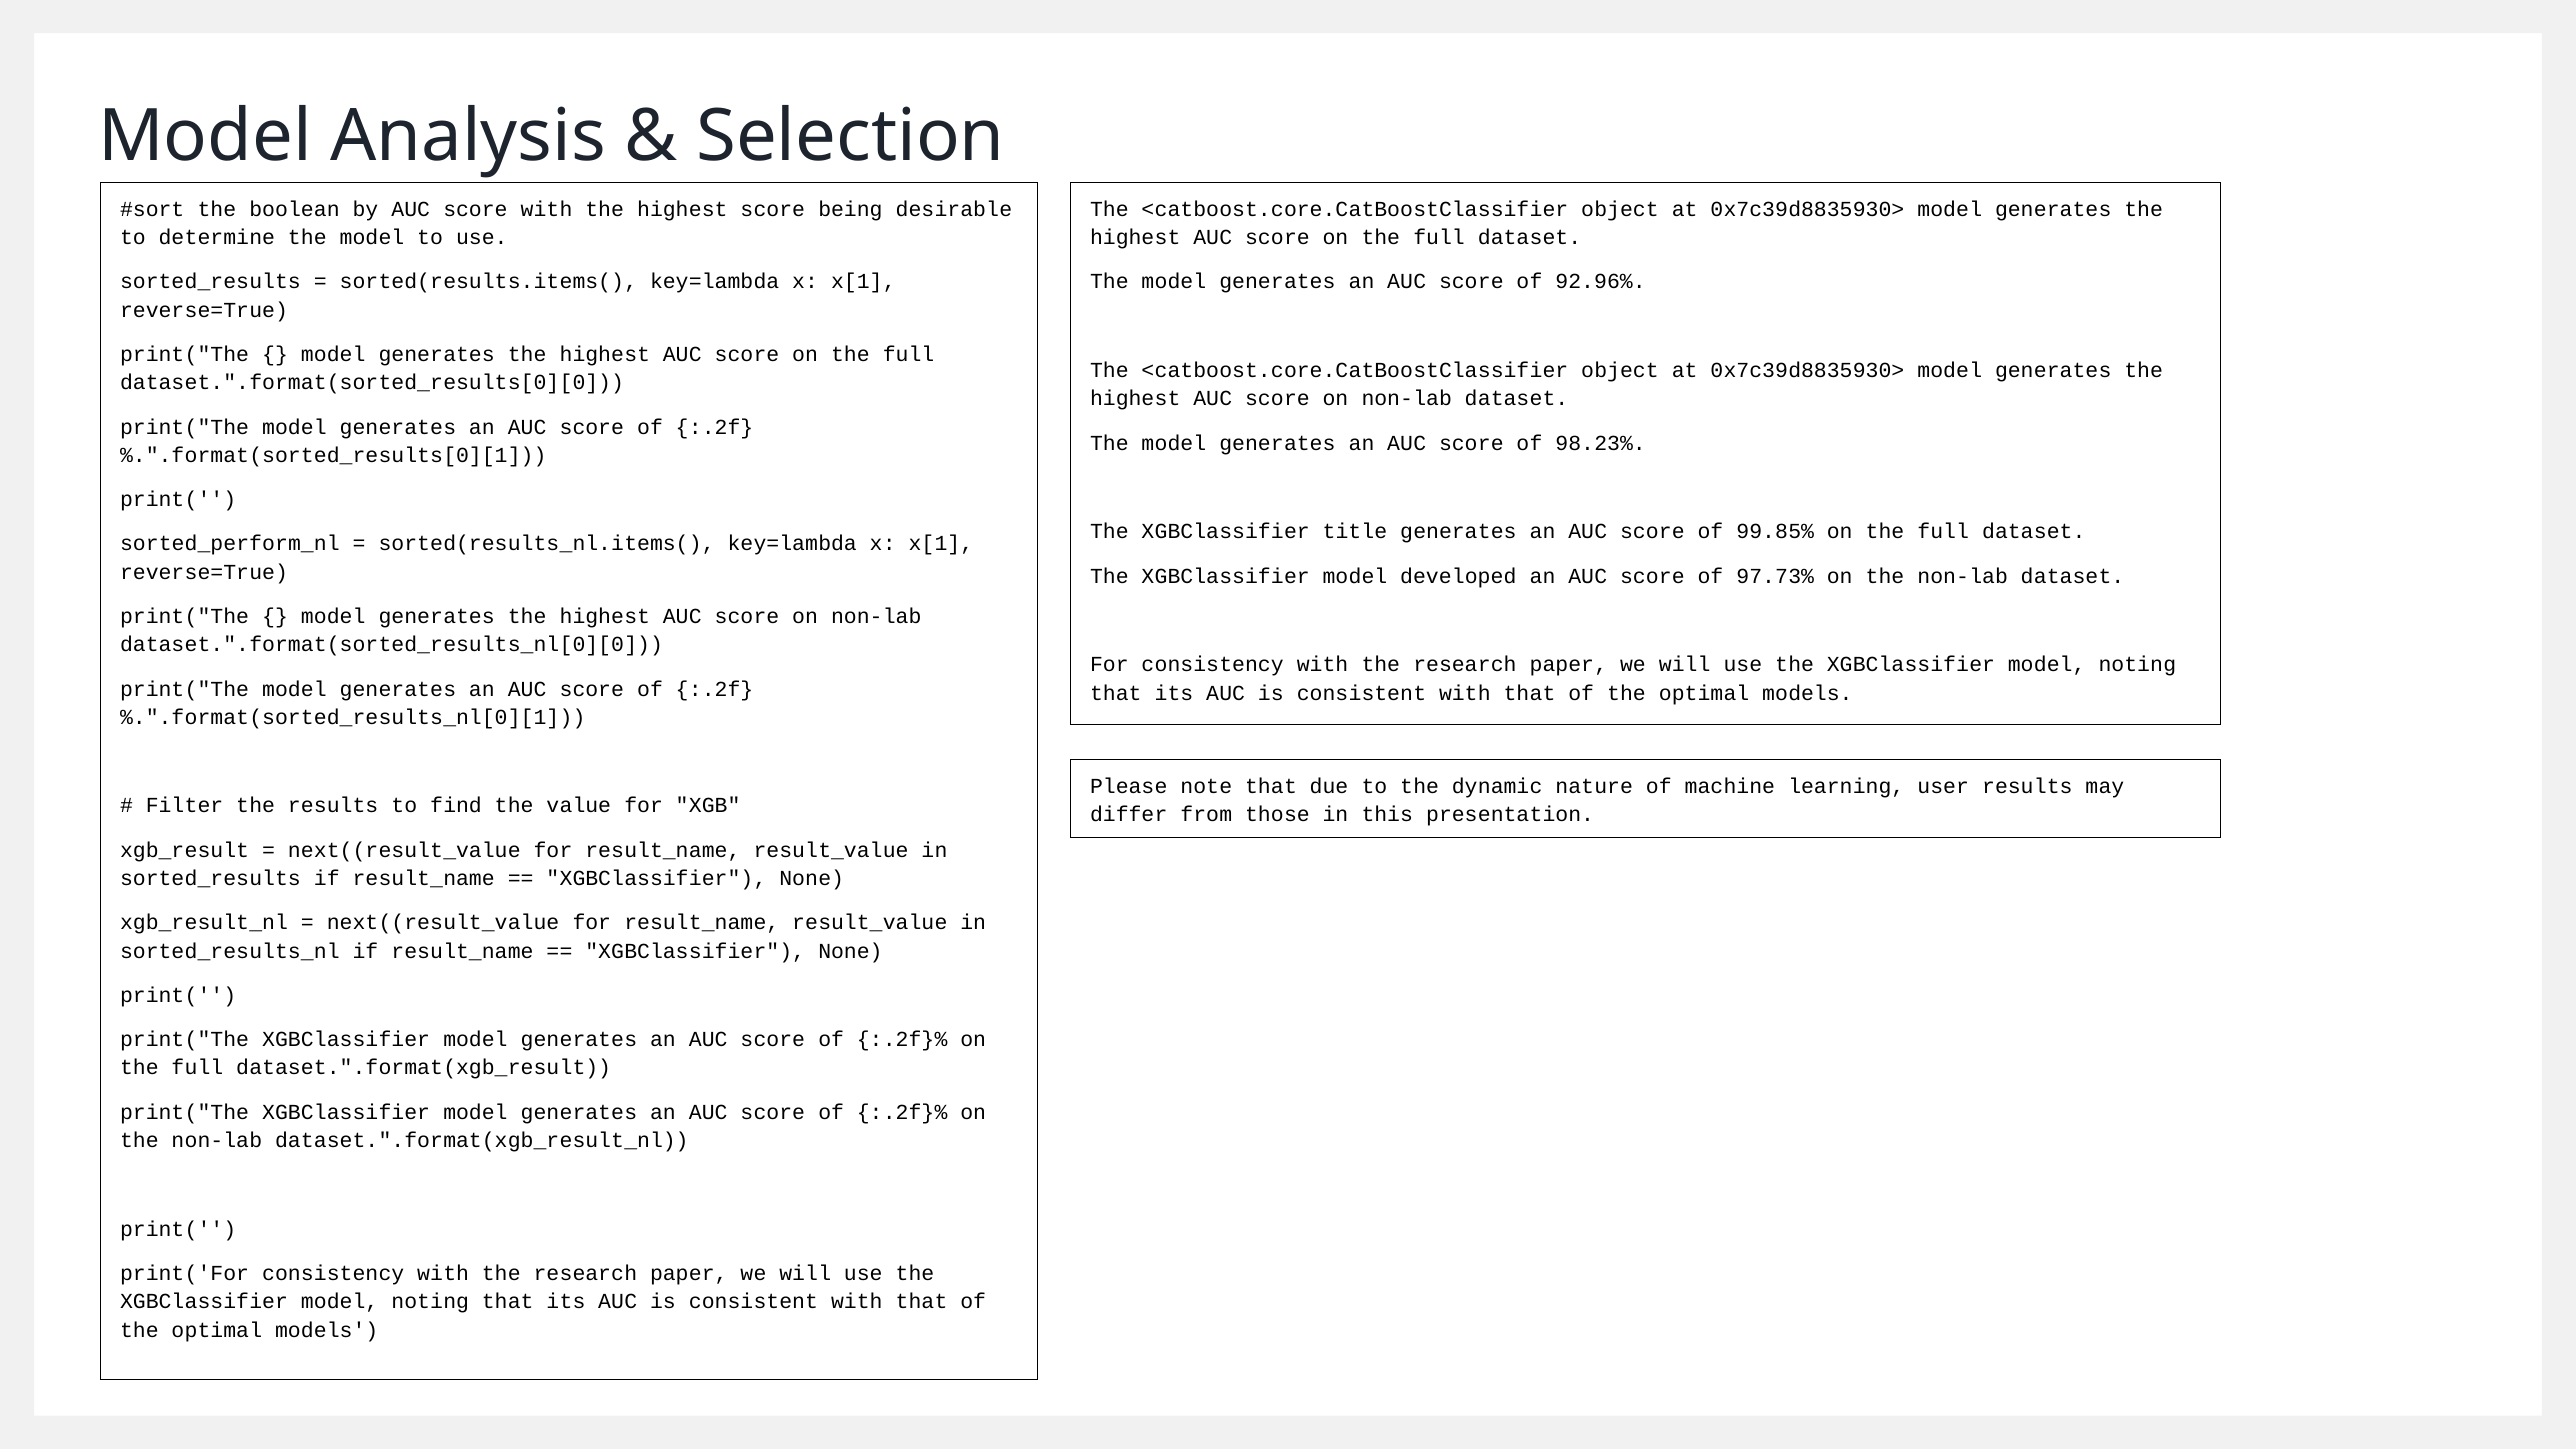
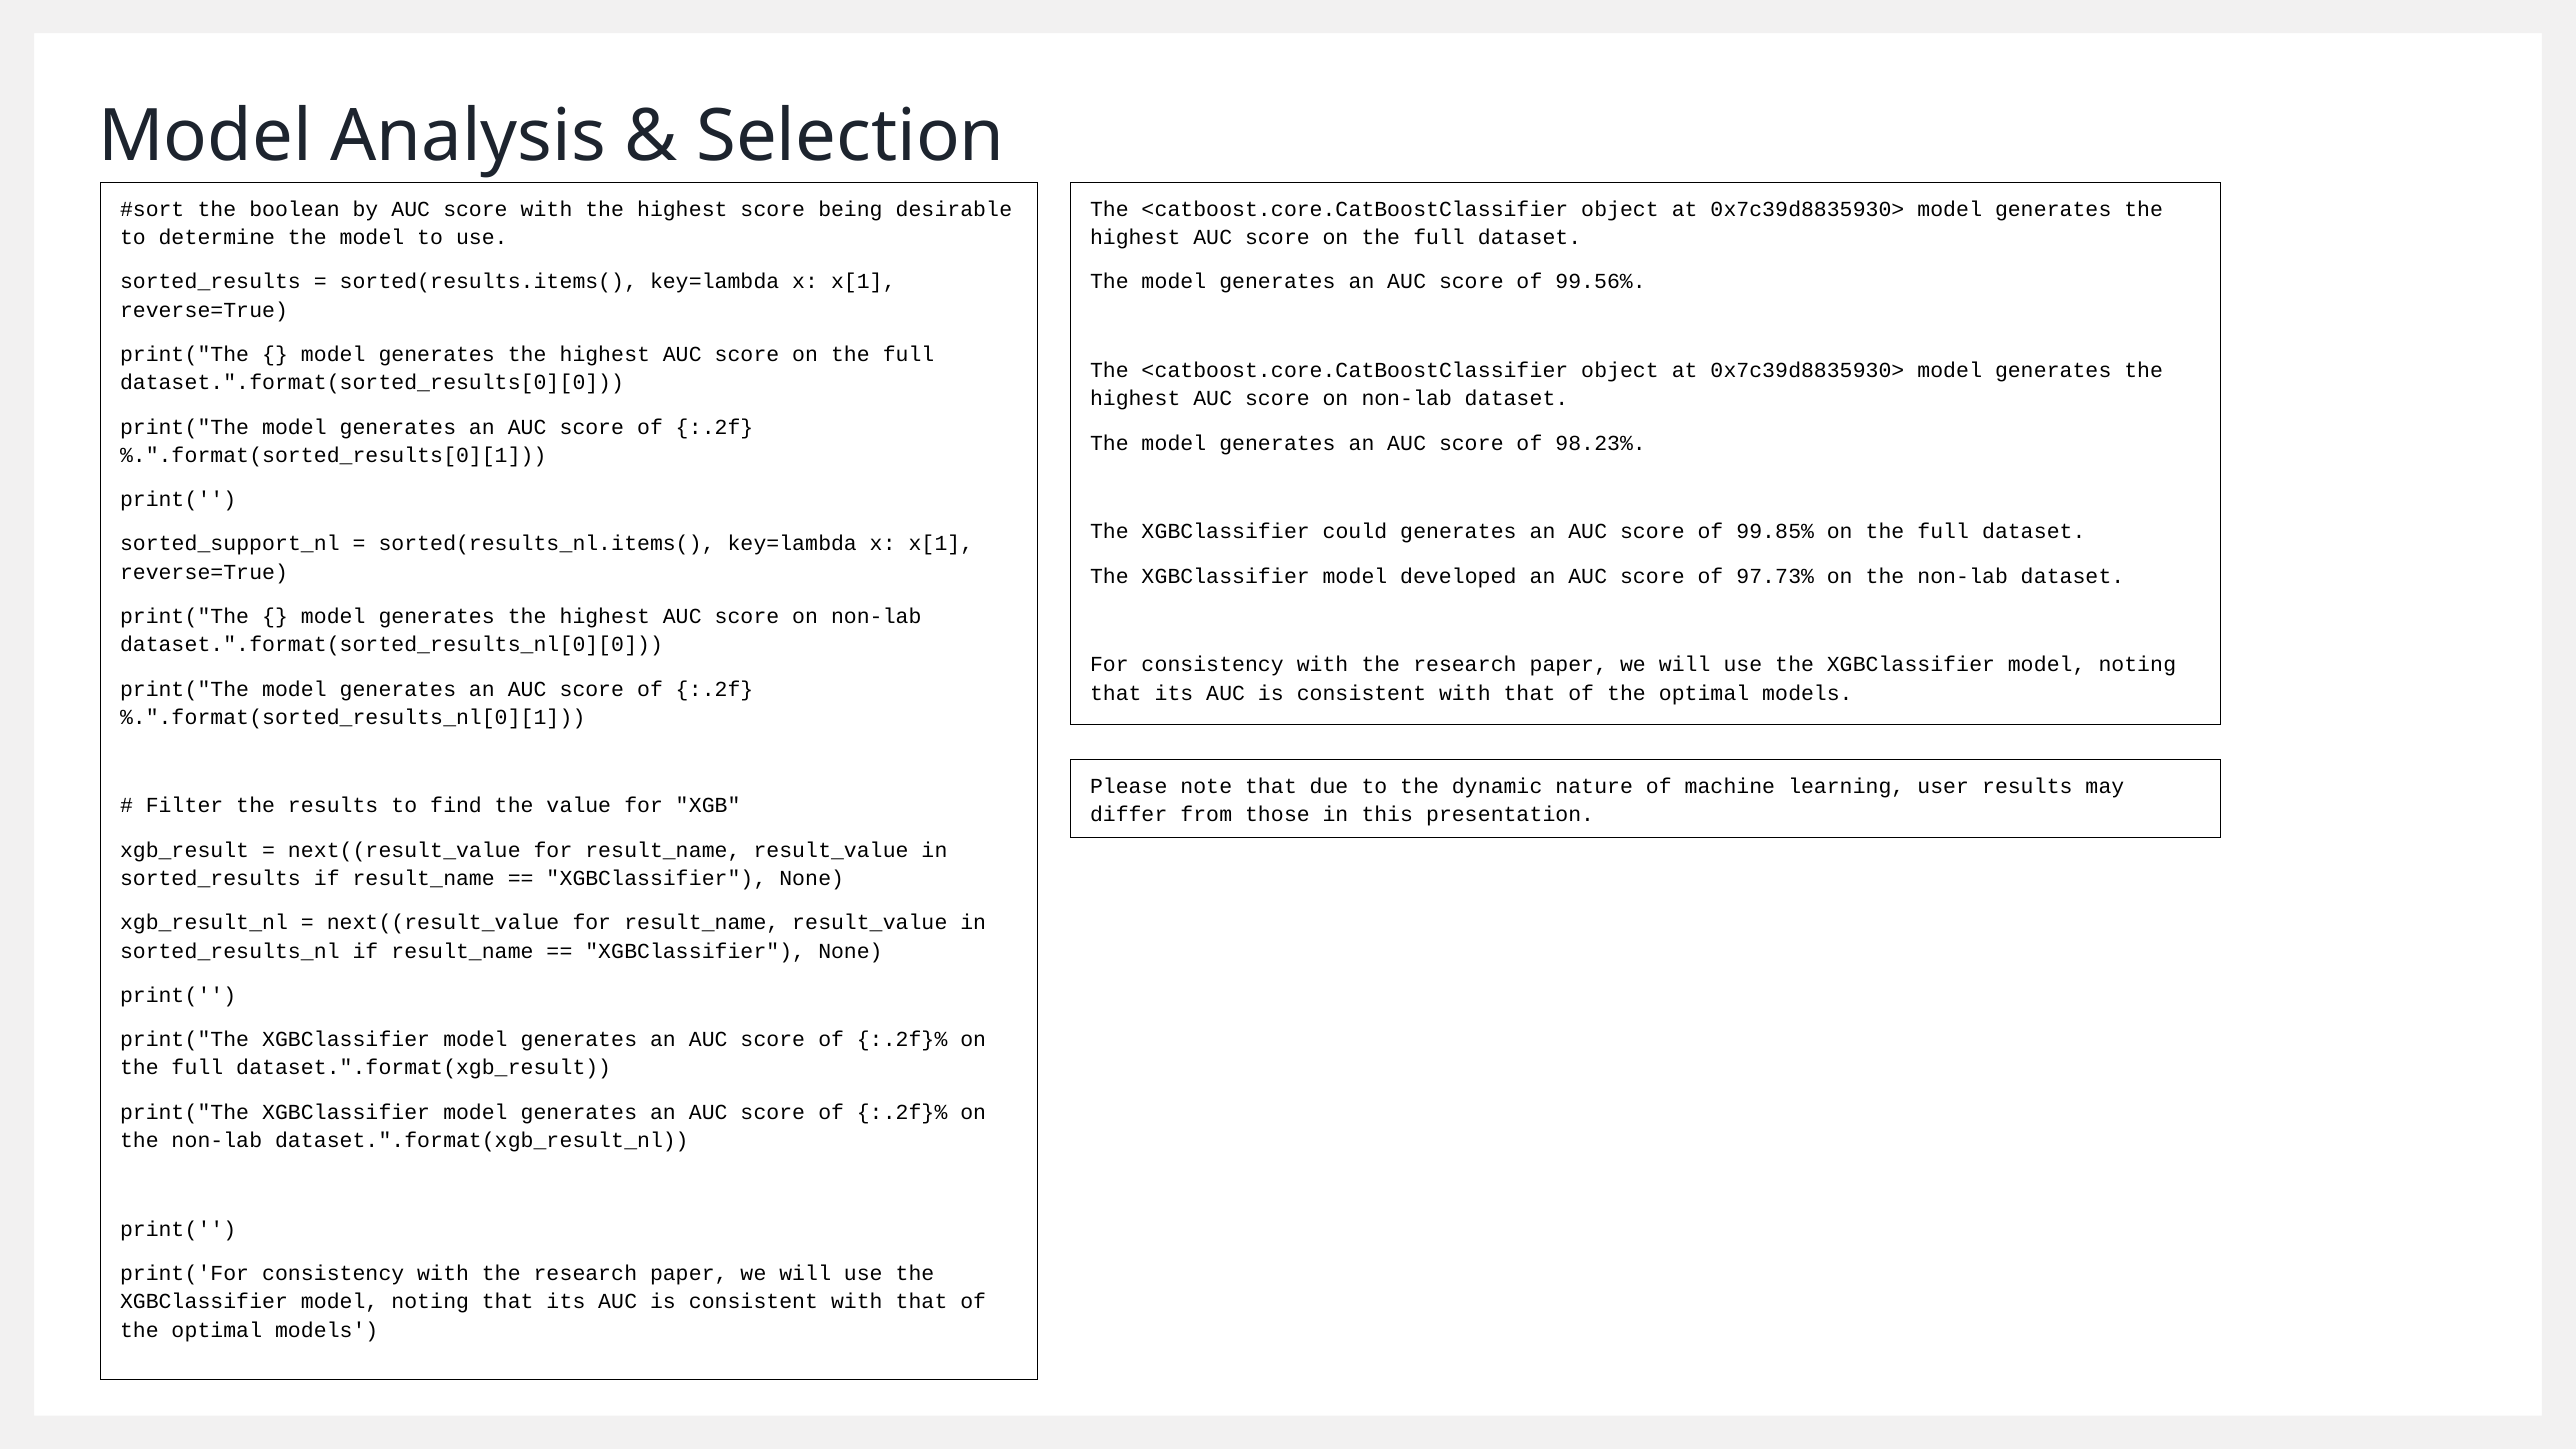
92.96%: 92.96% -> 99.56%
title: title -> could
sorted_perform_nl: sorted_perform_nl -> sorted_support_nl
